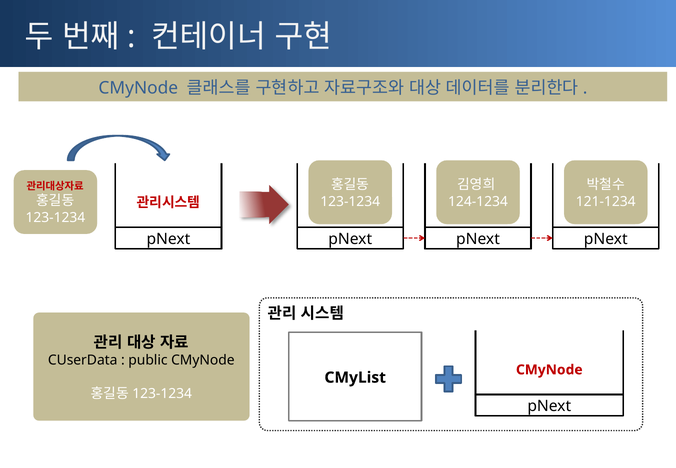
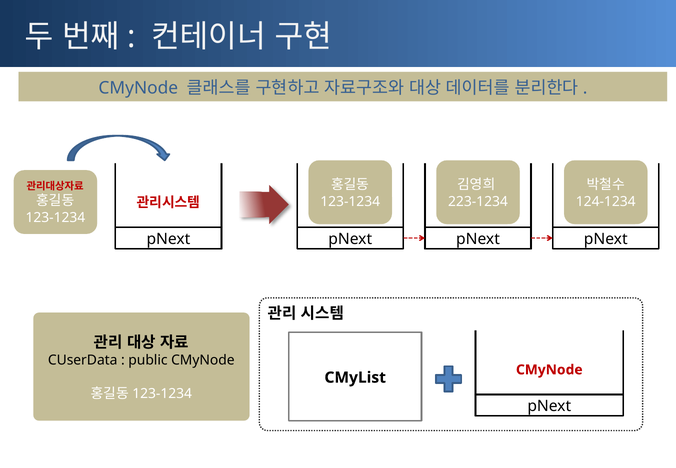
124-1234: 124-1234 -> 223-1234
121-1234: 121-1234 -> 124-1234
